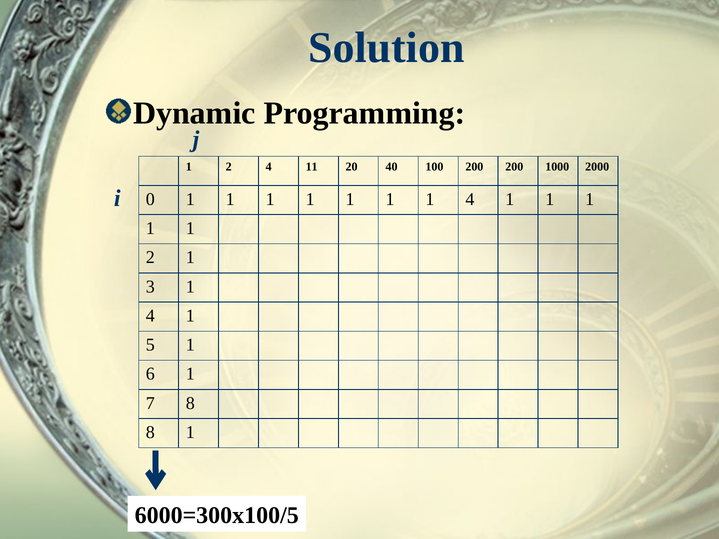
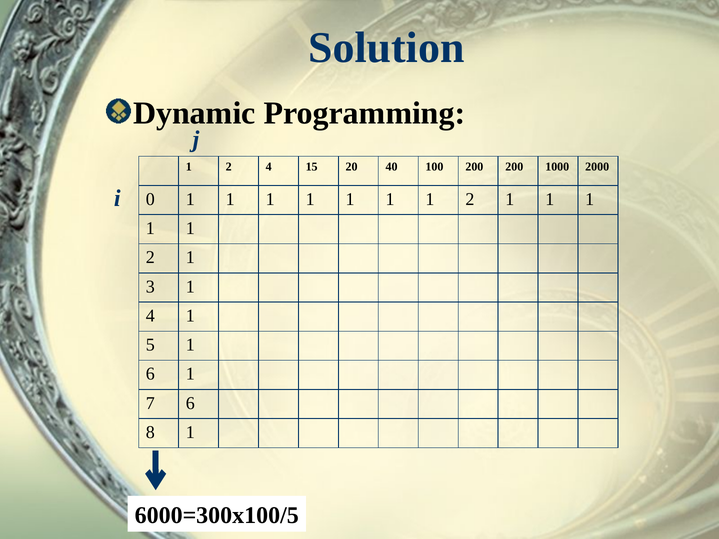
11: 11 -> 15
4 at (470, 199): 4 -> 2
7 8: 8 -> 6
